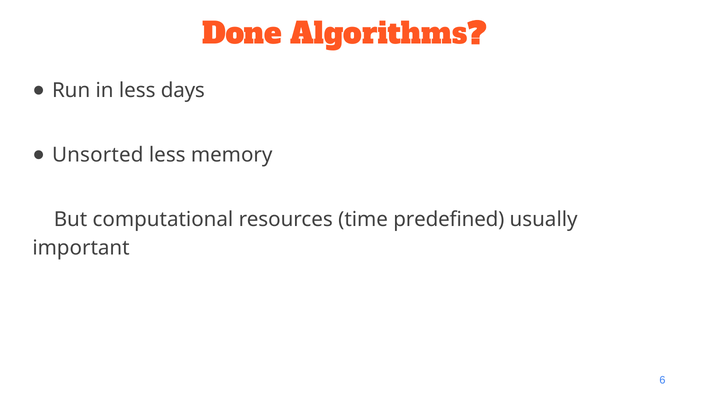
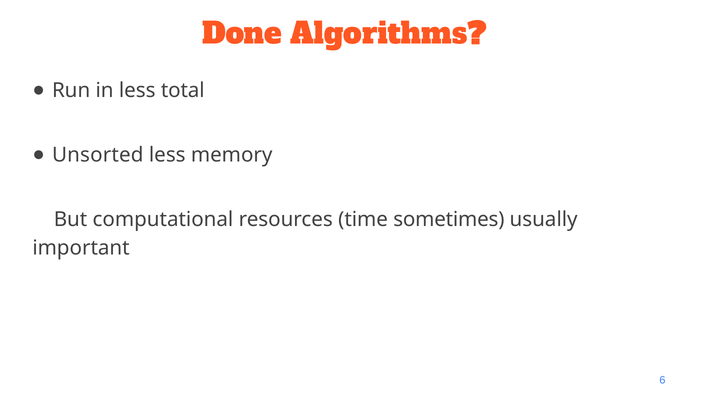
days: days -> total
predefined: predefined -> sometimes
